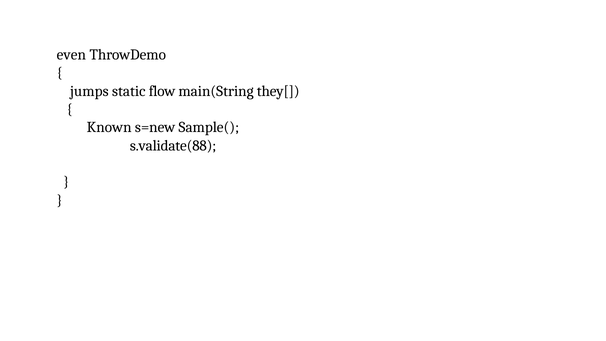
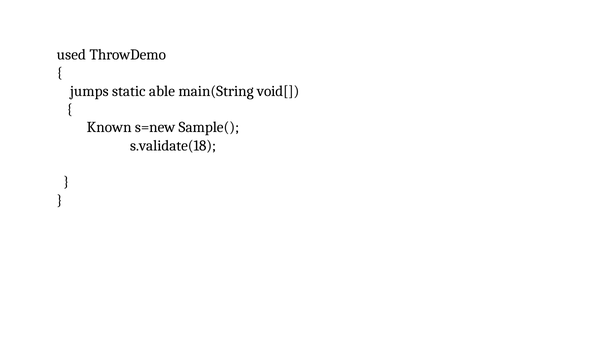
even: even -> used
flow: flow -> able
they[: they[ -> void[
s.validate(88: s.validate(88 -> s.validate(18
